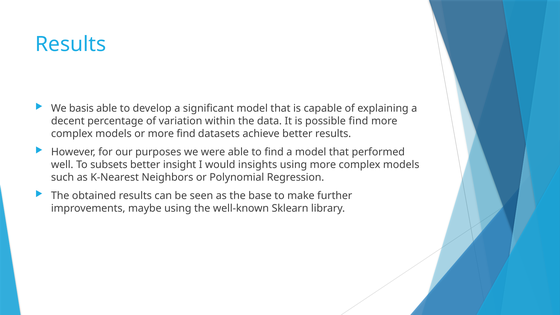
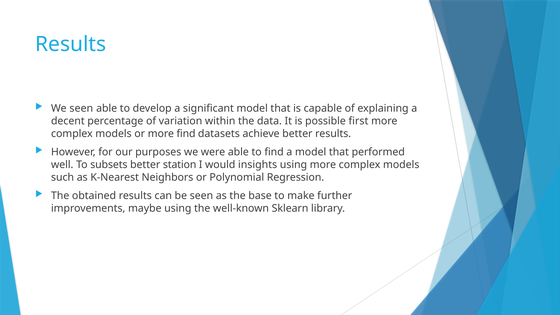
We basis: basis -> seen
possible find: find -> first
insight: insight -> station
